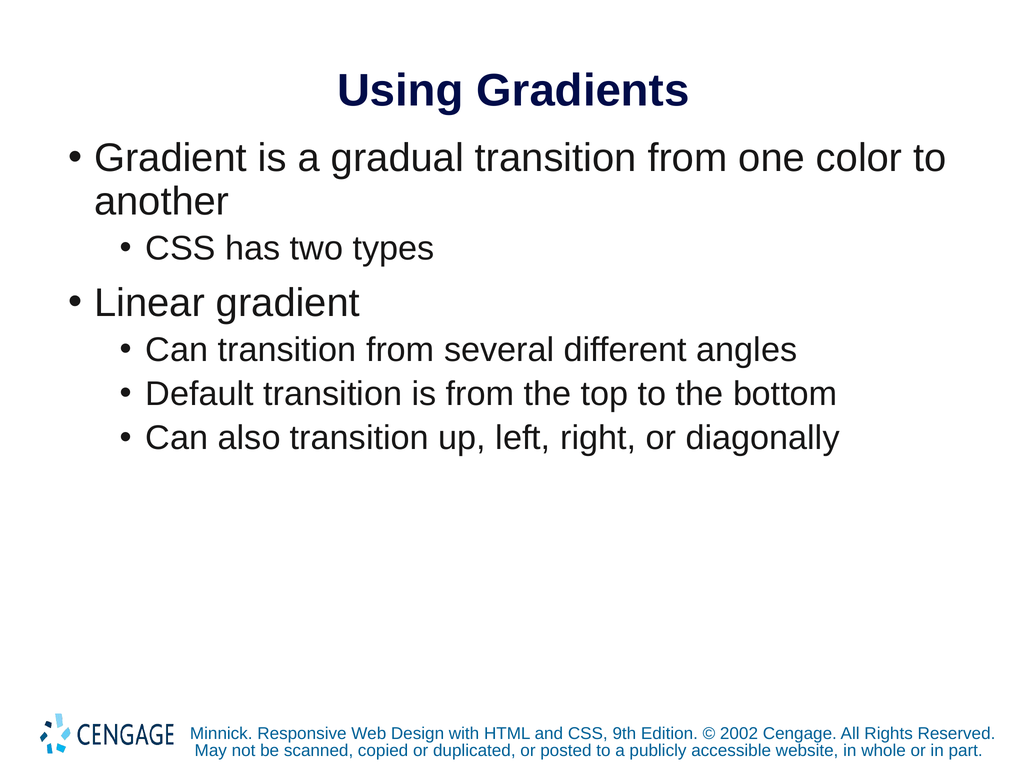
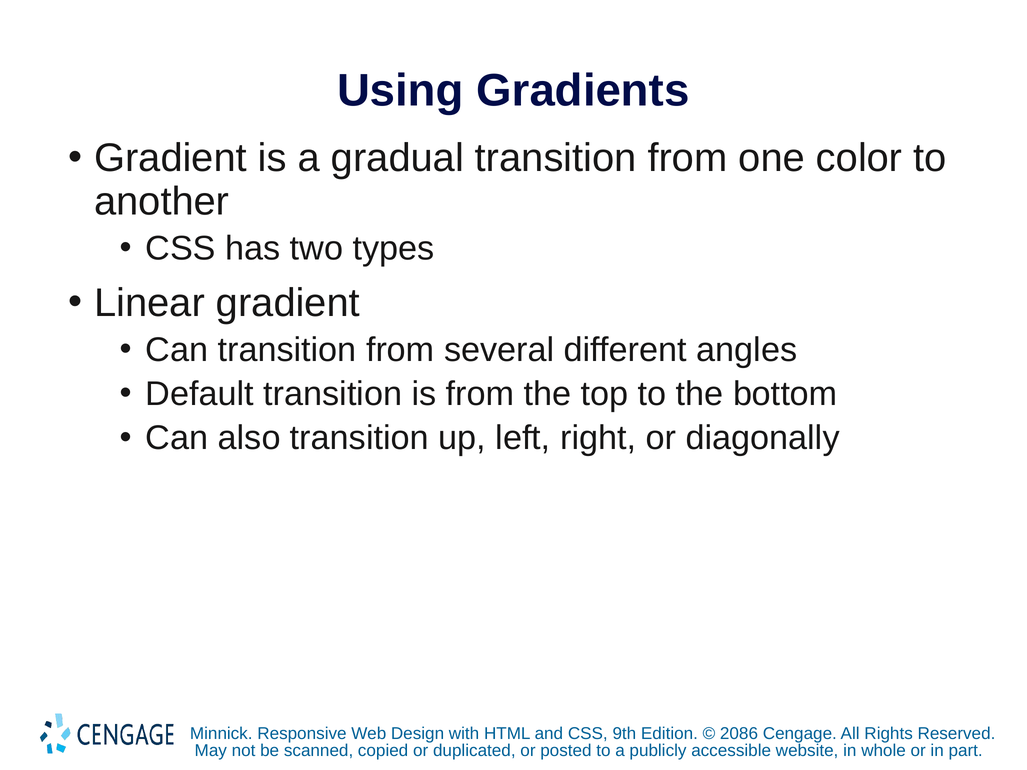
2002: 2002 -> 2086
